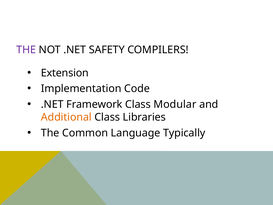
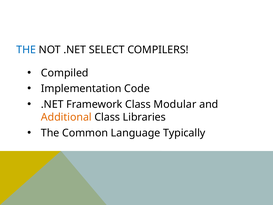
THE at (26, 50) colour: purple -> blue
SAFETY: SAFETY -> SELECT
Extension: Extension -> Compiled
